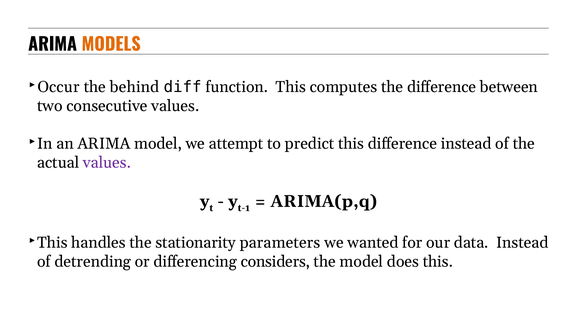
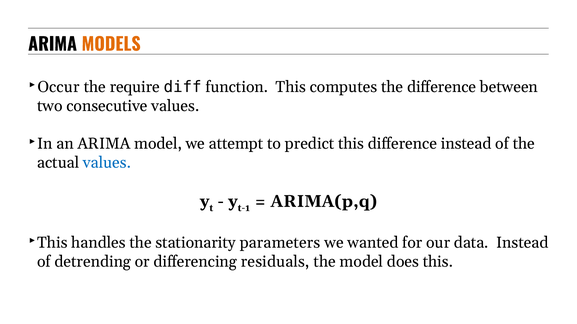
behind: behind -> require
values at (107, 163) colour: purple -> blue
considers: considers -> residuals
